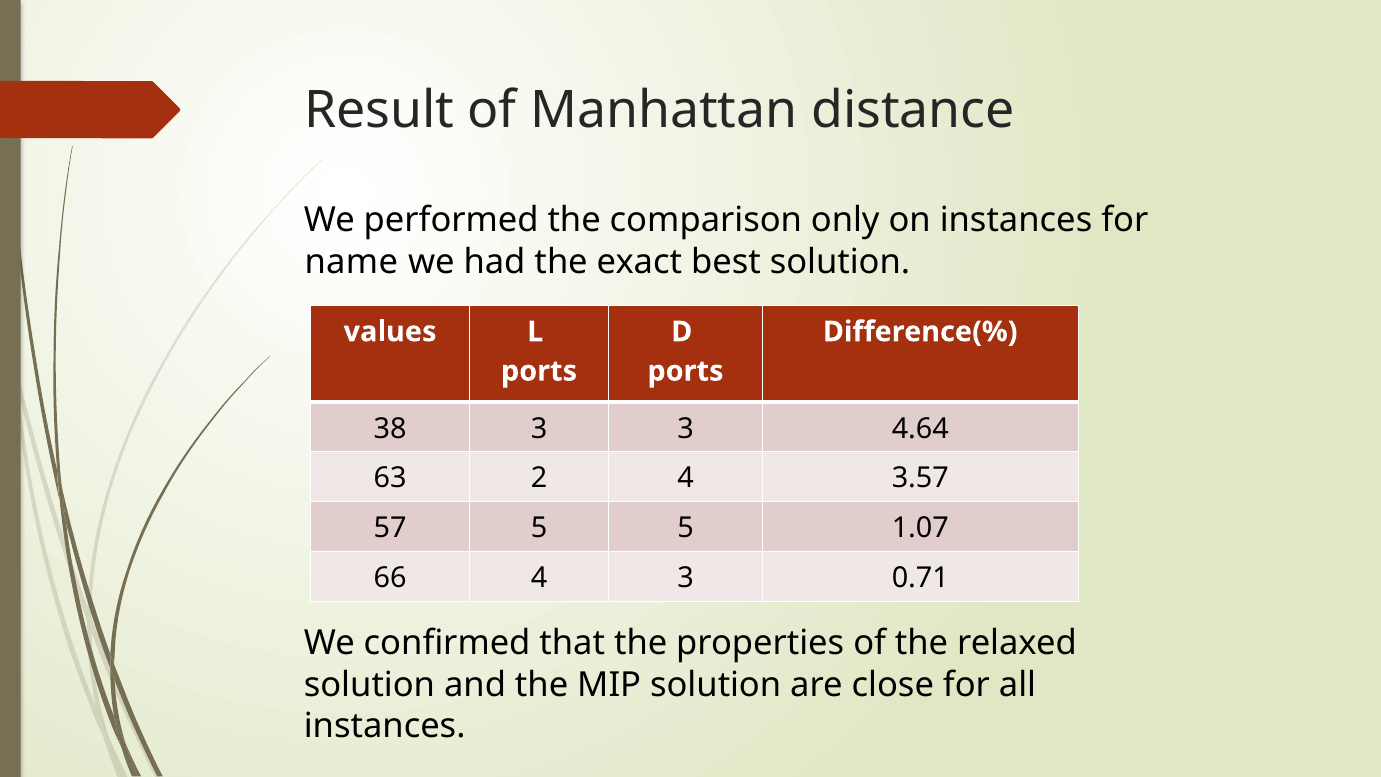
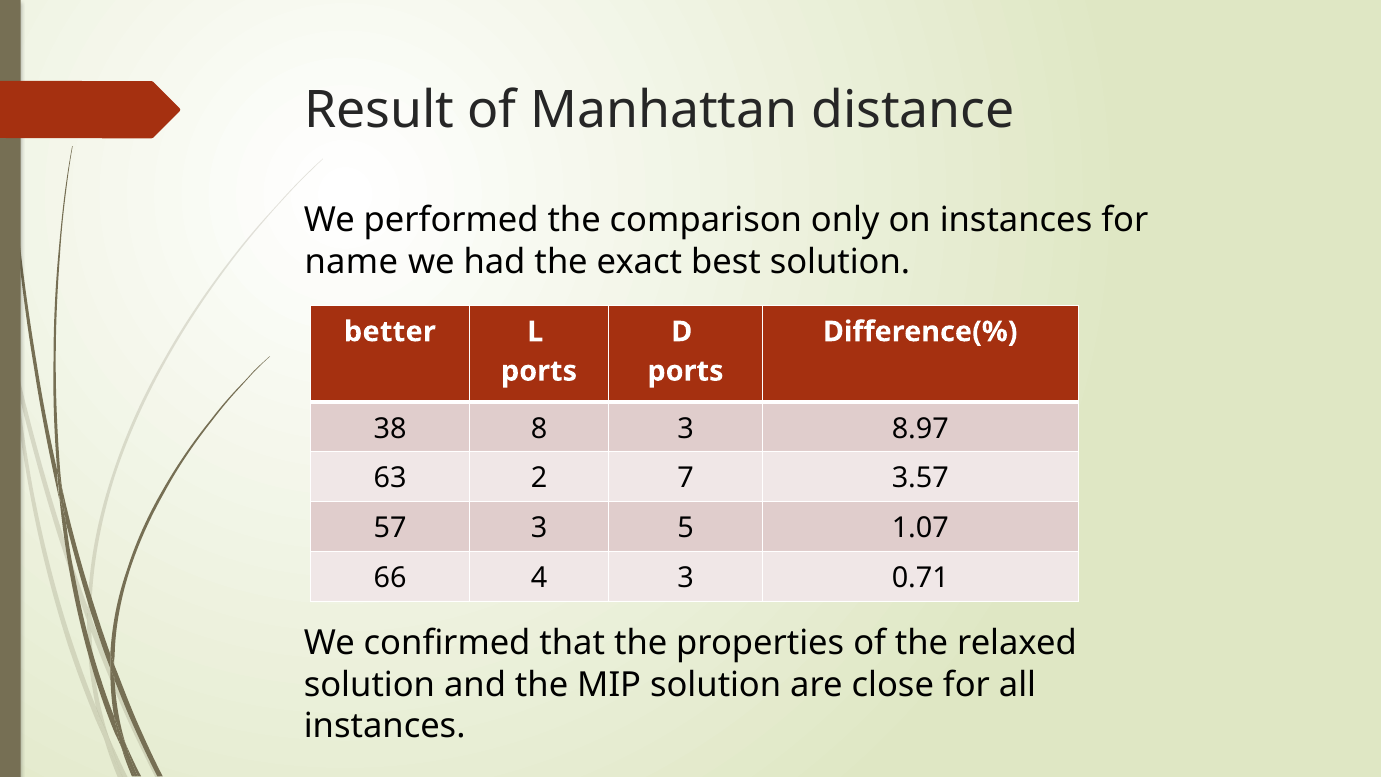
values: values -> better
38 3: 3 -> 8
4.64: 4.64 -> 8.97
2 4: 4 -> 7
57 5: 5 -> 3
